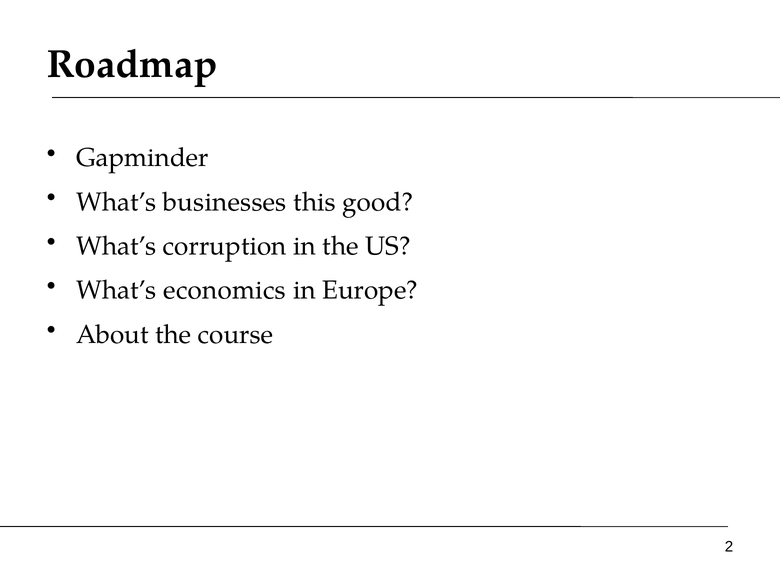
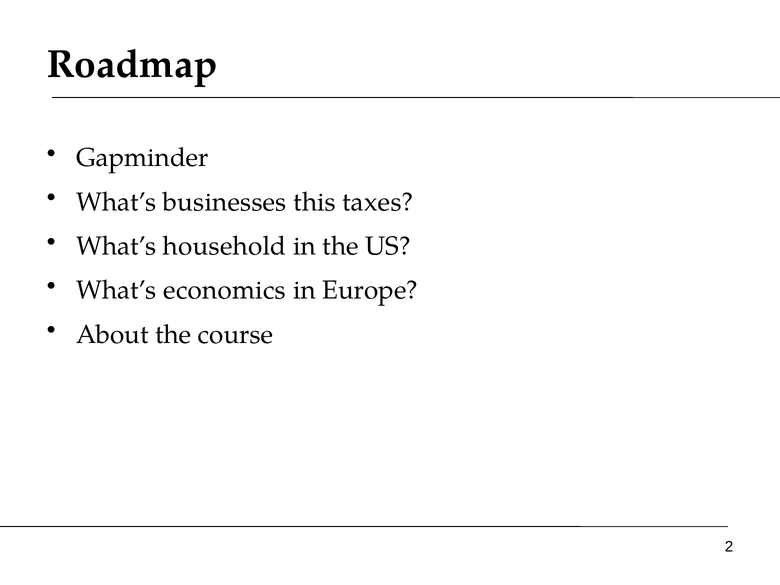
good: good -> taxes
corruption: corruption -> household
